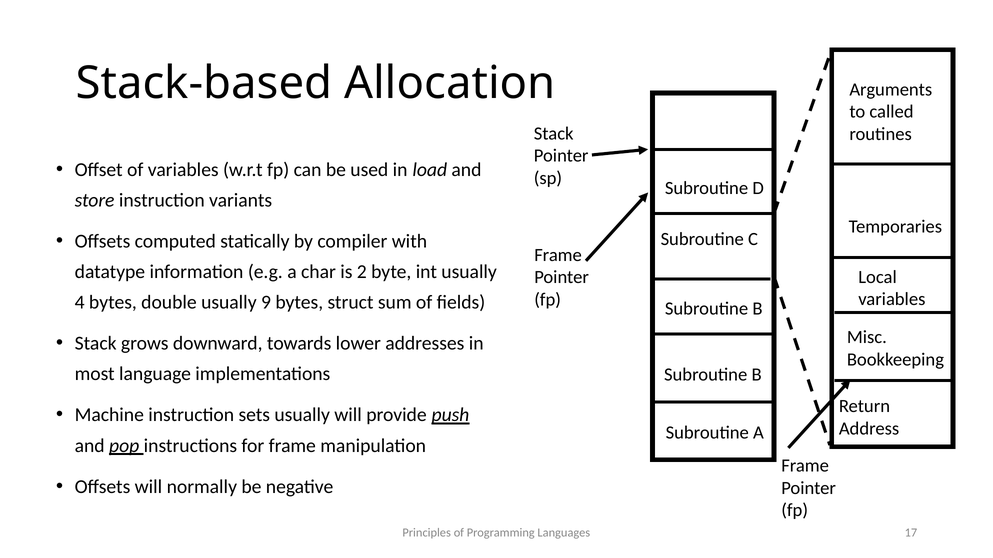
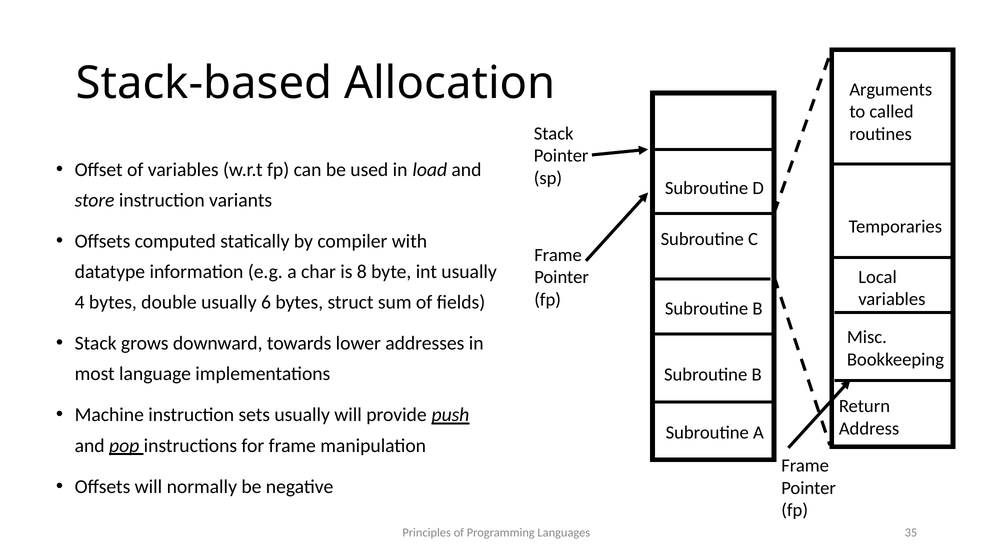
2: 2 -> 8
9: 9 -> 6
17: 17 -> 35
